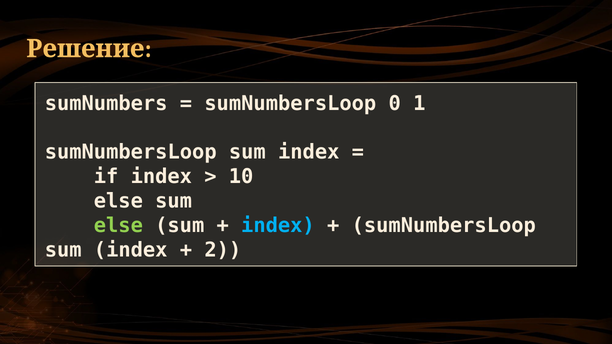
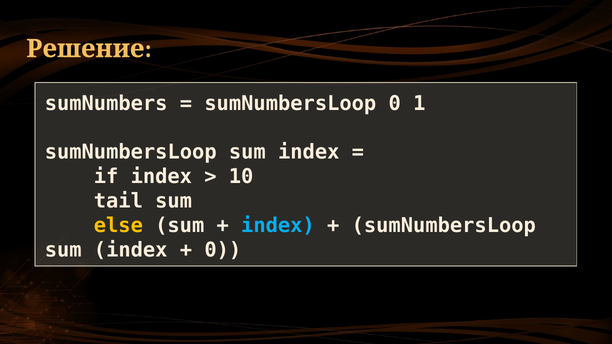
else at (118, 201): else -> tail
else at (118, 226) colour: light green -> yellow
2 at (223, 250): 2 -> 0
